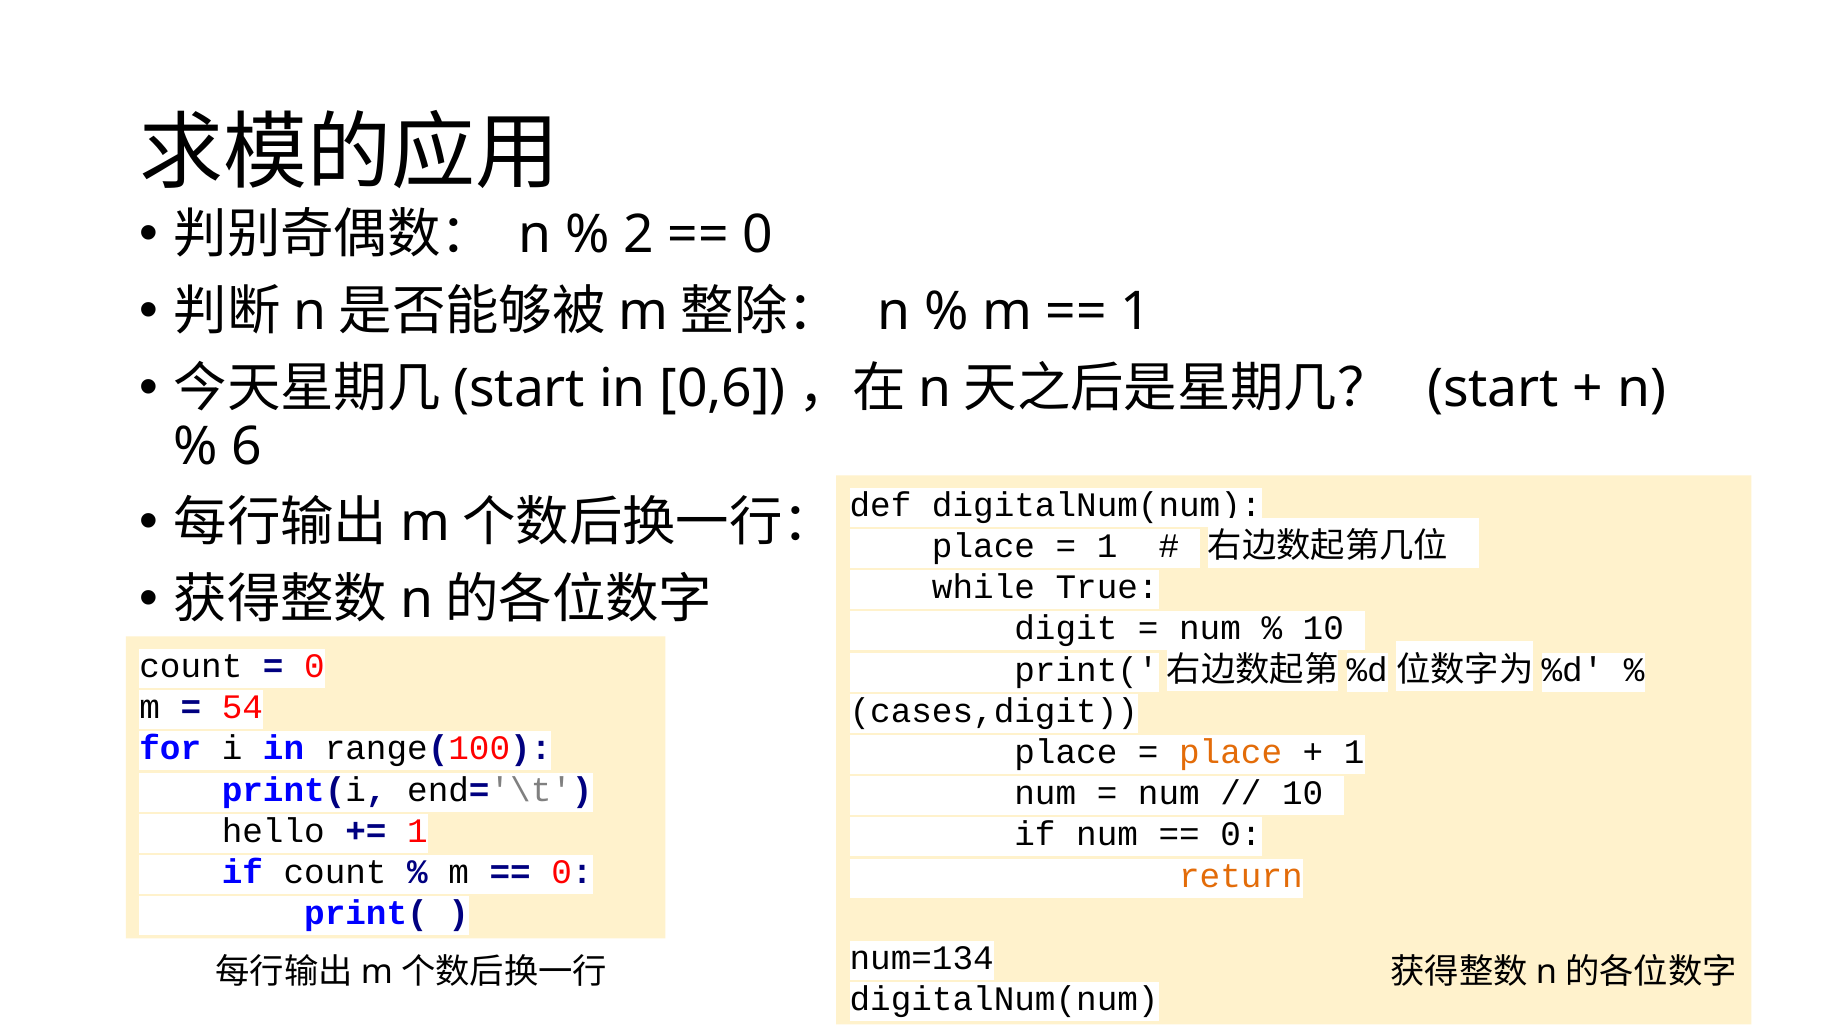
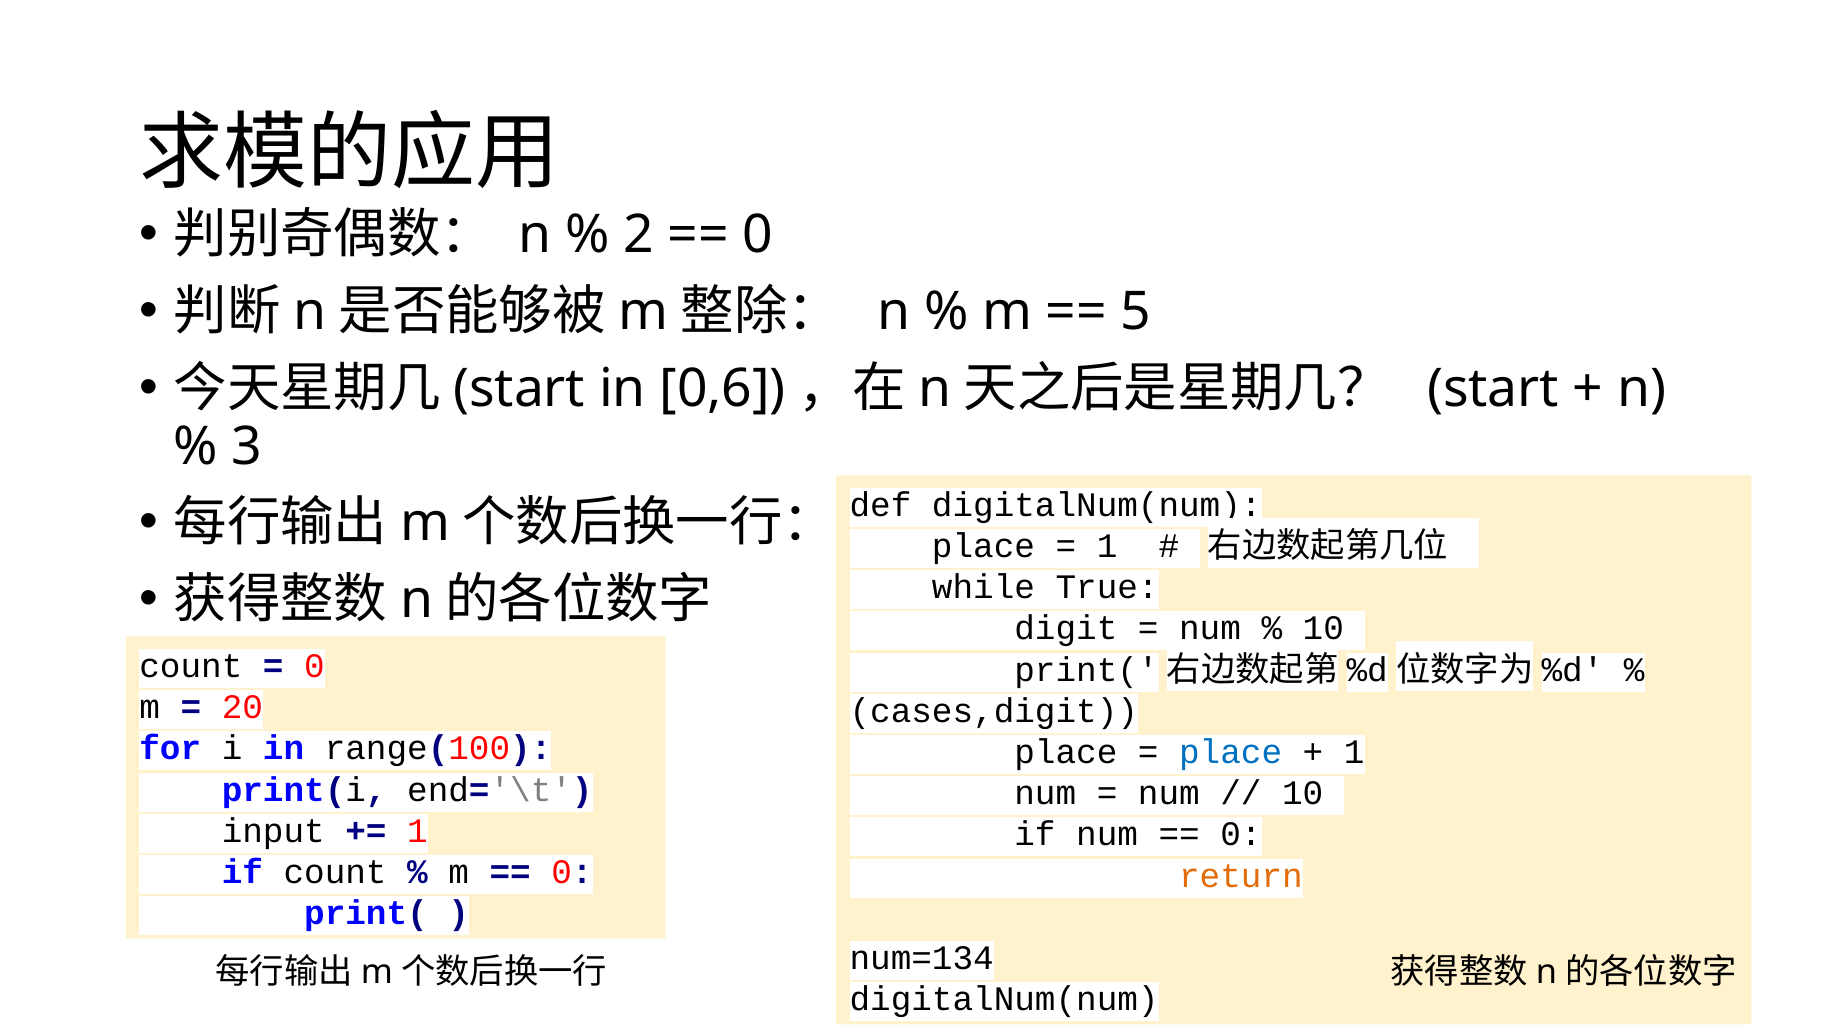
1 at (1136, 312): 1 -> 5
6: 6 -> 3
54: 54 -> 20
place at (1231, 752) colour: orange -> blue
hello: hello -> input
